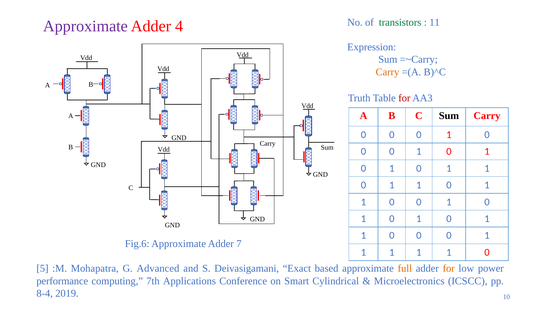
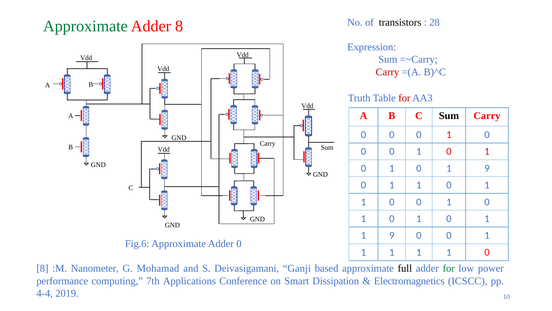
transistors colour: green -> black
11: 11 -> 28
Approximate at (85, 26) colour: purple -> green
Adder 4: 4 -> 8
Carry at (388, 72) colour: orange -> red
1 at (487, 168): 1 -> 9
0 at (392, 235): 0 -> 9
Adder 7: 7 -> 0
5 at (42, 268): 5 -> 8
Mohapatra: Mohapatra -> Nanometer
Advanced: Advanced -> Mohamad
Exact: Exact -> Ganji
full colour: orange -> black
for at (449, 268) colour: orange -> green
Cylindrical: Cylindrical -> Dissipation
Microelectronics: Microelectronics -> Electromagnetics
8-4: 8-4 -> 4-4
